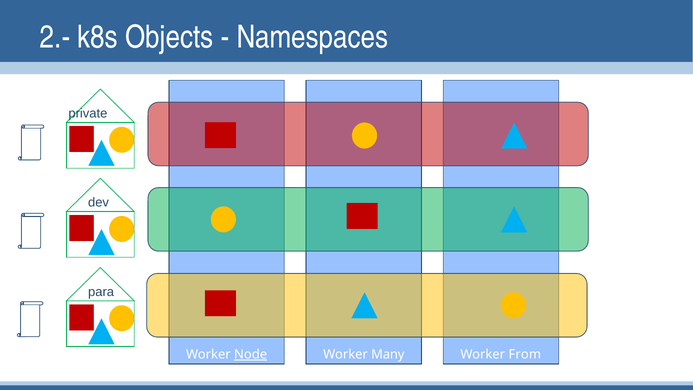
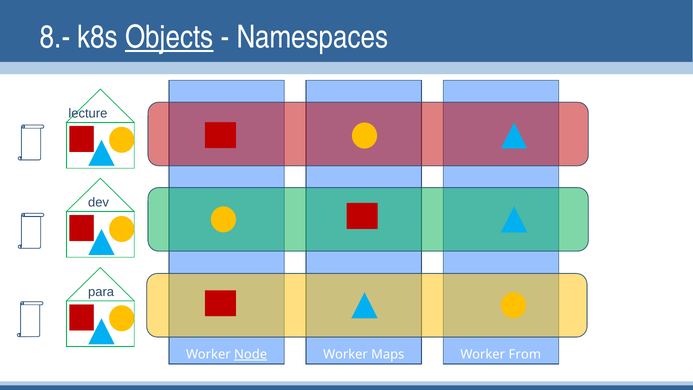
2.-: 2.- -> 8.-
Objects underline: none -> present
private: private -> lecture
Many: Many -> Maps
